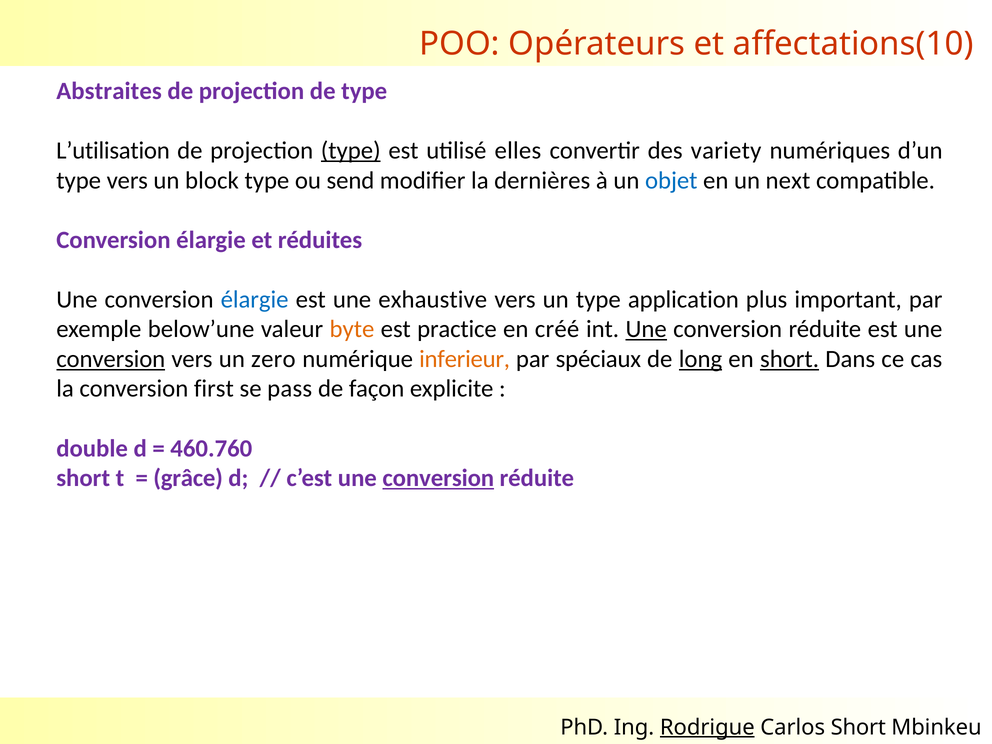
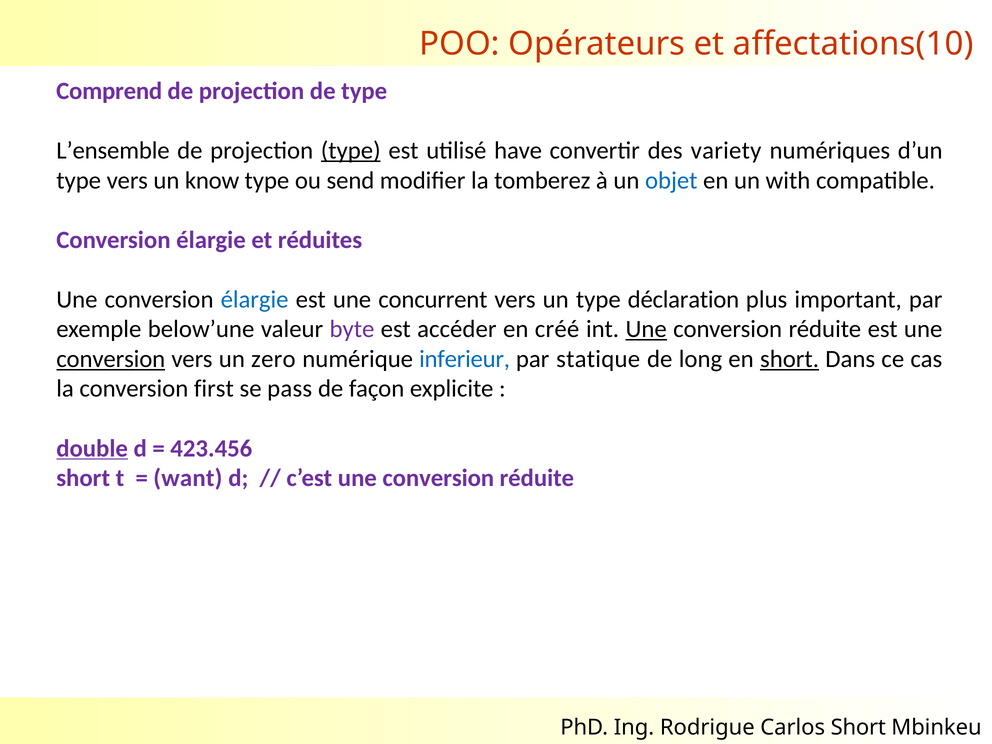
Abstraites: Abstraites -> Comprend
L’utilisation: L’utilisation -> L’ensemble
elles: elles -> have
block: block -> know
dernières: dernières -> tomberez
next: next -> with
exhaustive: exhaustive -> concurrent
application: application -> déclaration
byte colour: orange -> purple
practice: practice -> accéder
inferieur colour: orange -> blue
spéciaux: spéciaux -> statique
long underline: present -> none
double underline: none -> present
460.760: 460.760 -> 423.456
grâce: grâce -> want
conversion at (438, 478) underline: present -> none
Rodrigue underline: present -> none
